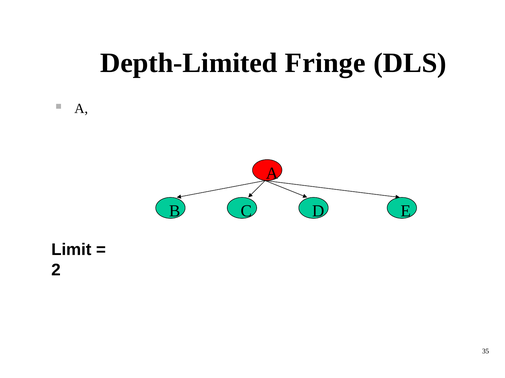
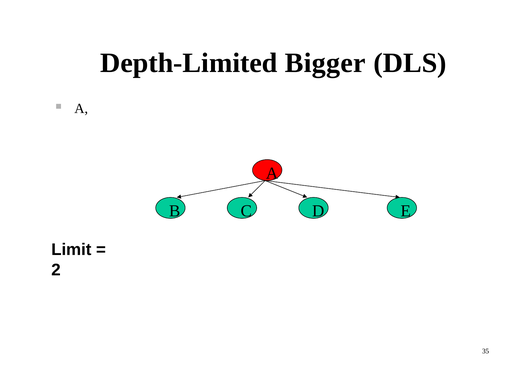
Fringe: Fringe -> Bigger
